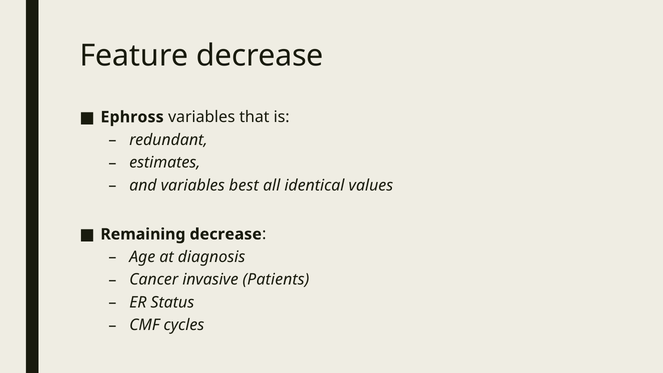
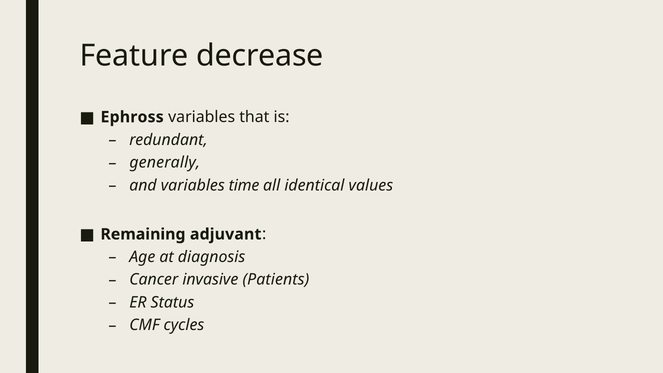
estimates: estimates -> generally
best: best -> time
Remaining decrease: decrease -> adjuvant
